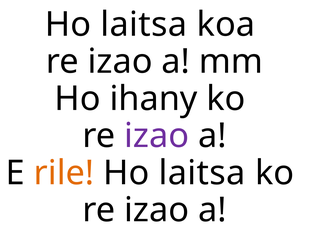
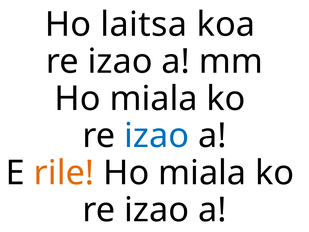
ihany at (154, 99): ihany -> miala
izao at (157, 136) colour: purple -> blue
laitsa at (202, 173): laitsa -> miala
